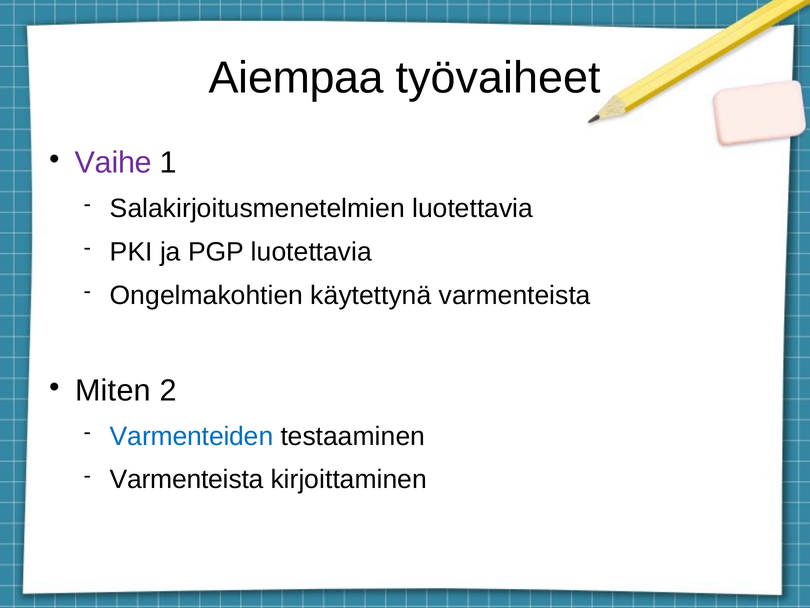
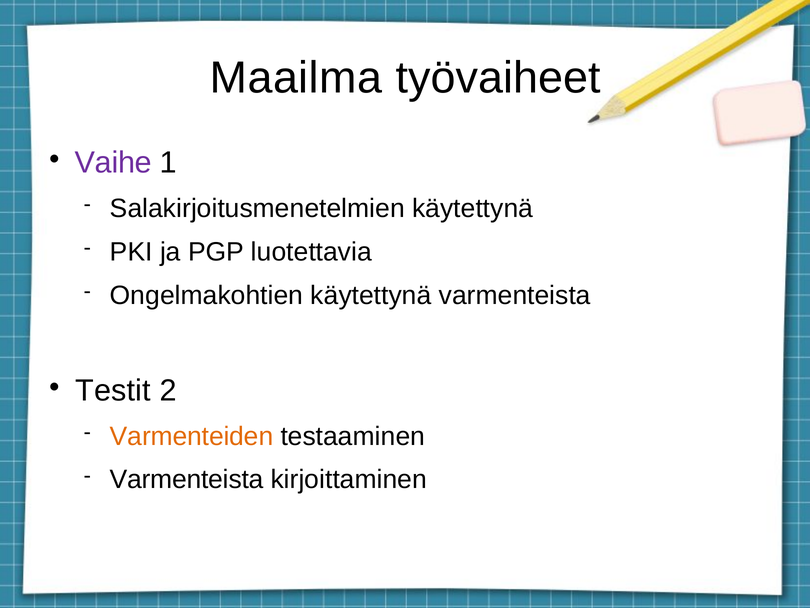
Aiempaa: Aiempaa -> Maailma
Salakirjoitusmenetelmien luotettavia: luotettavia -> käytettynä
Miten: Miten -> Testit
Varmenteiden colour: blue -> orange
